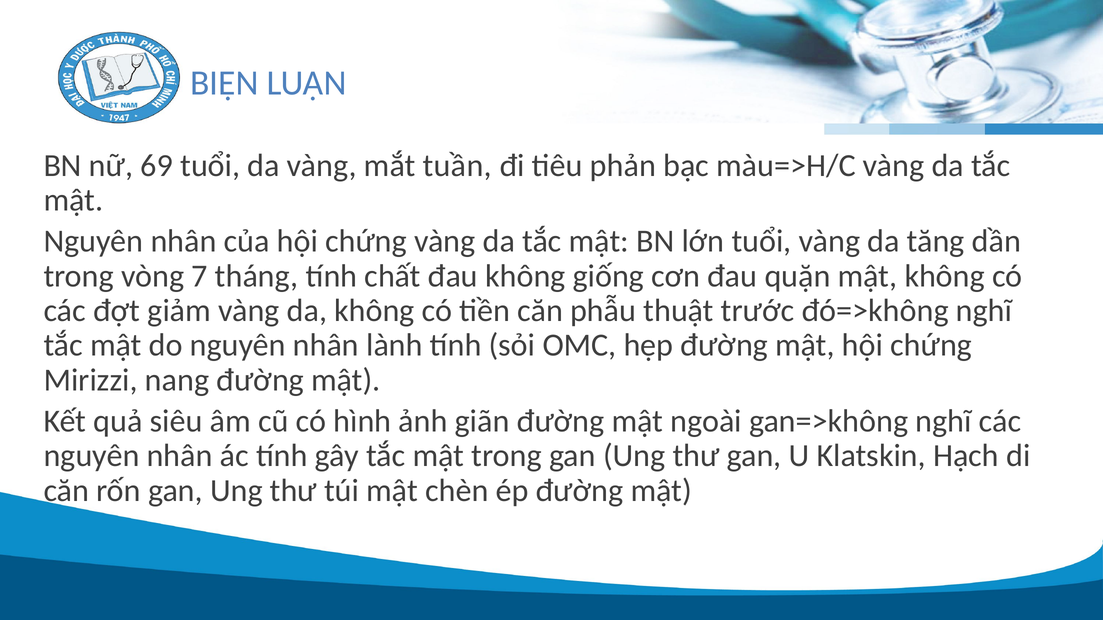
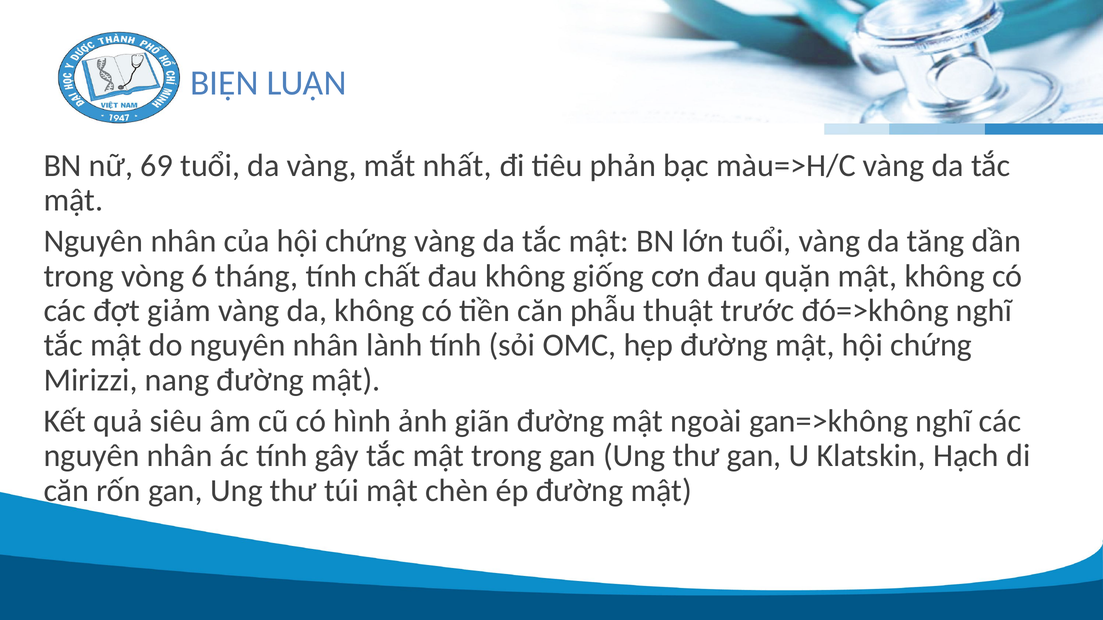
tuần: tuần -> nhất
7: 7 -> 6
